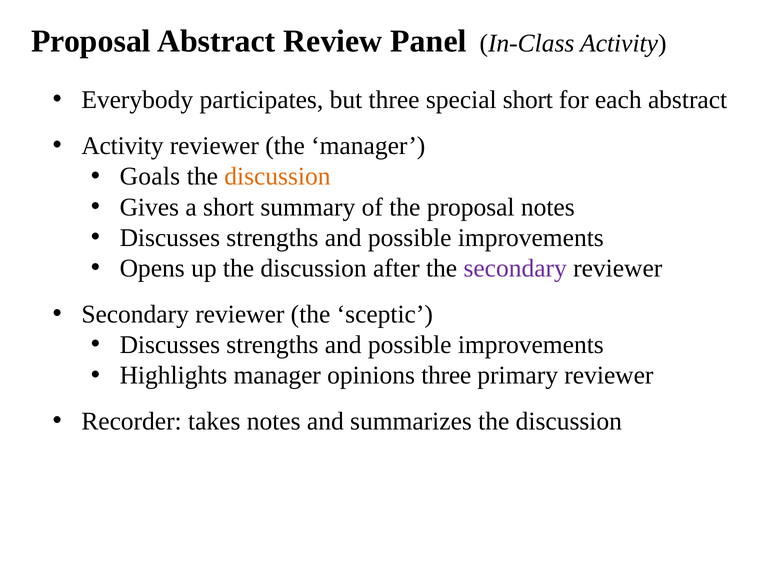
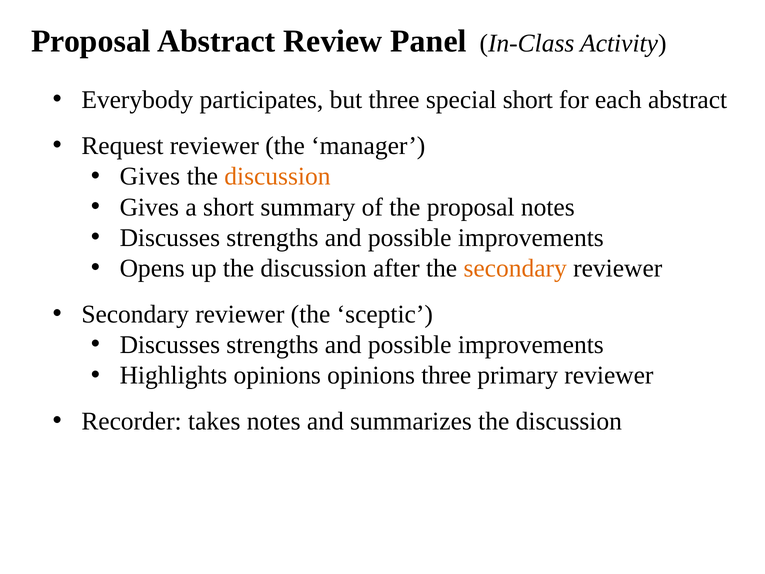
Activity at (123, 146): Activity -> Request
Goals at (150, 176): Goals -> Gives
secondary at (515, 268) colour: purple -> orange
Highlights manager: manager -> opinions
